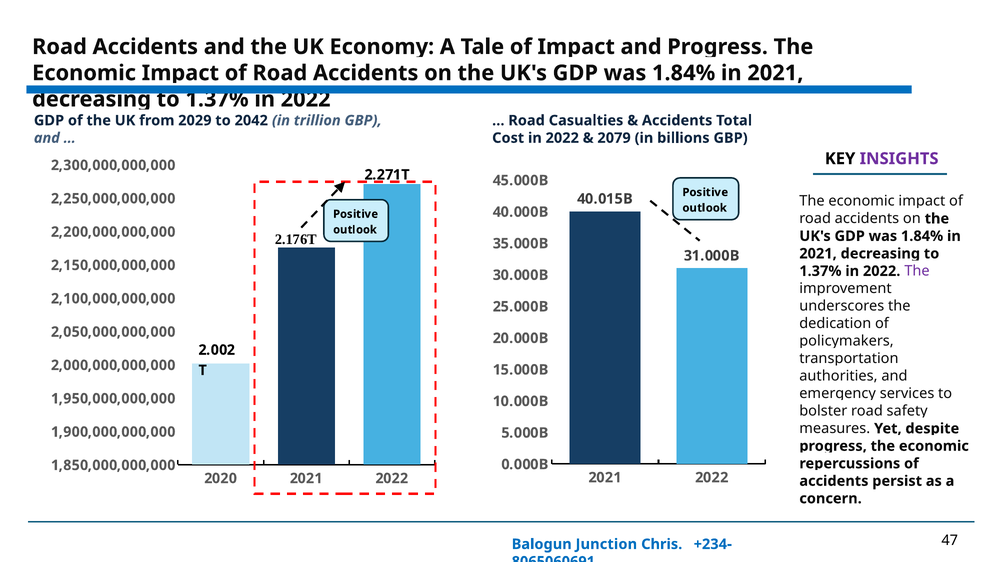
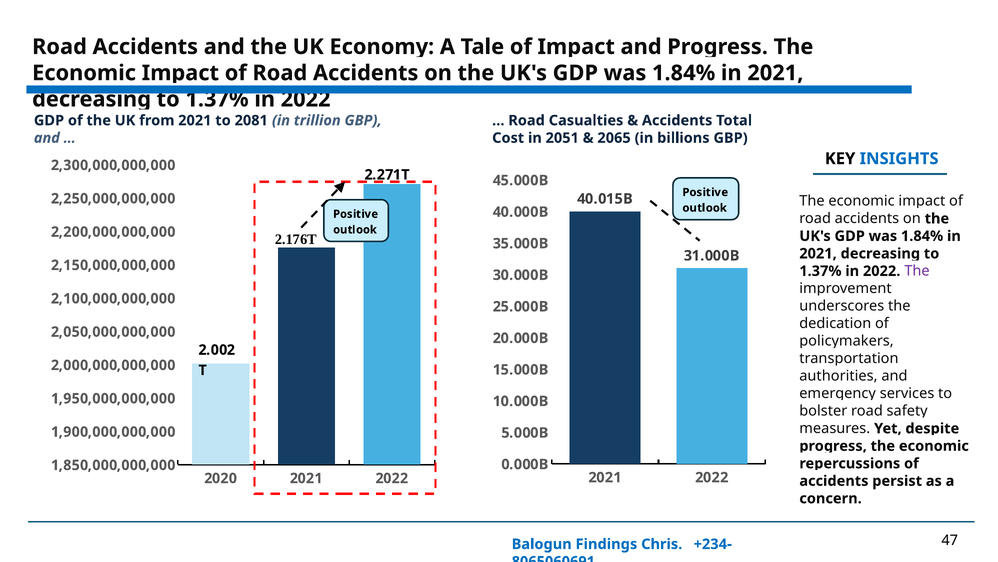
from 2029: 2029 -> 2021
2042: 2042 -> 2081
Cost in 2022: 2022 -> 2051
2079: 2079 -> 2065
INSIGHTS colour: purple -> blue
Junction: Junction -> Findings
